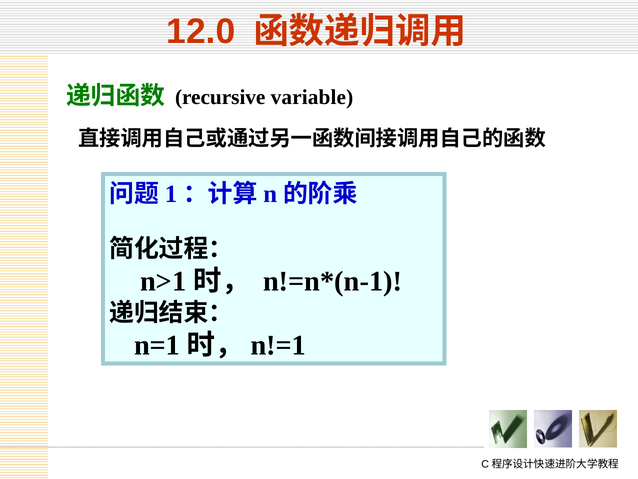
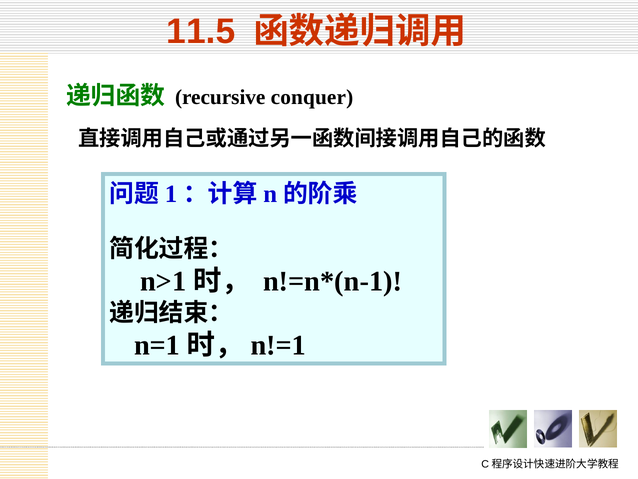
12.0: 12.0 -> 11.5
variable: variable -> conquer
